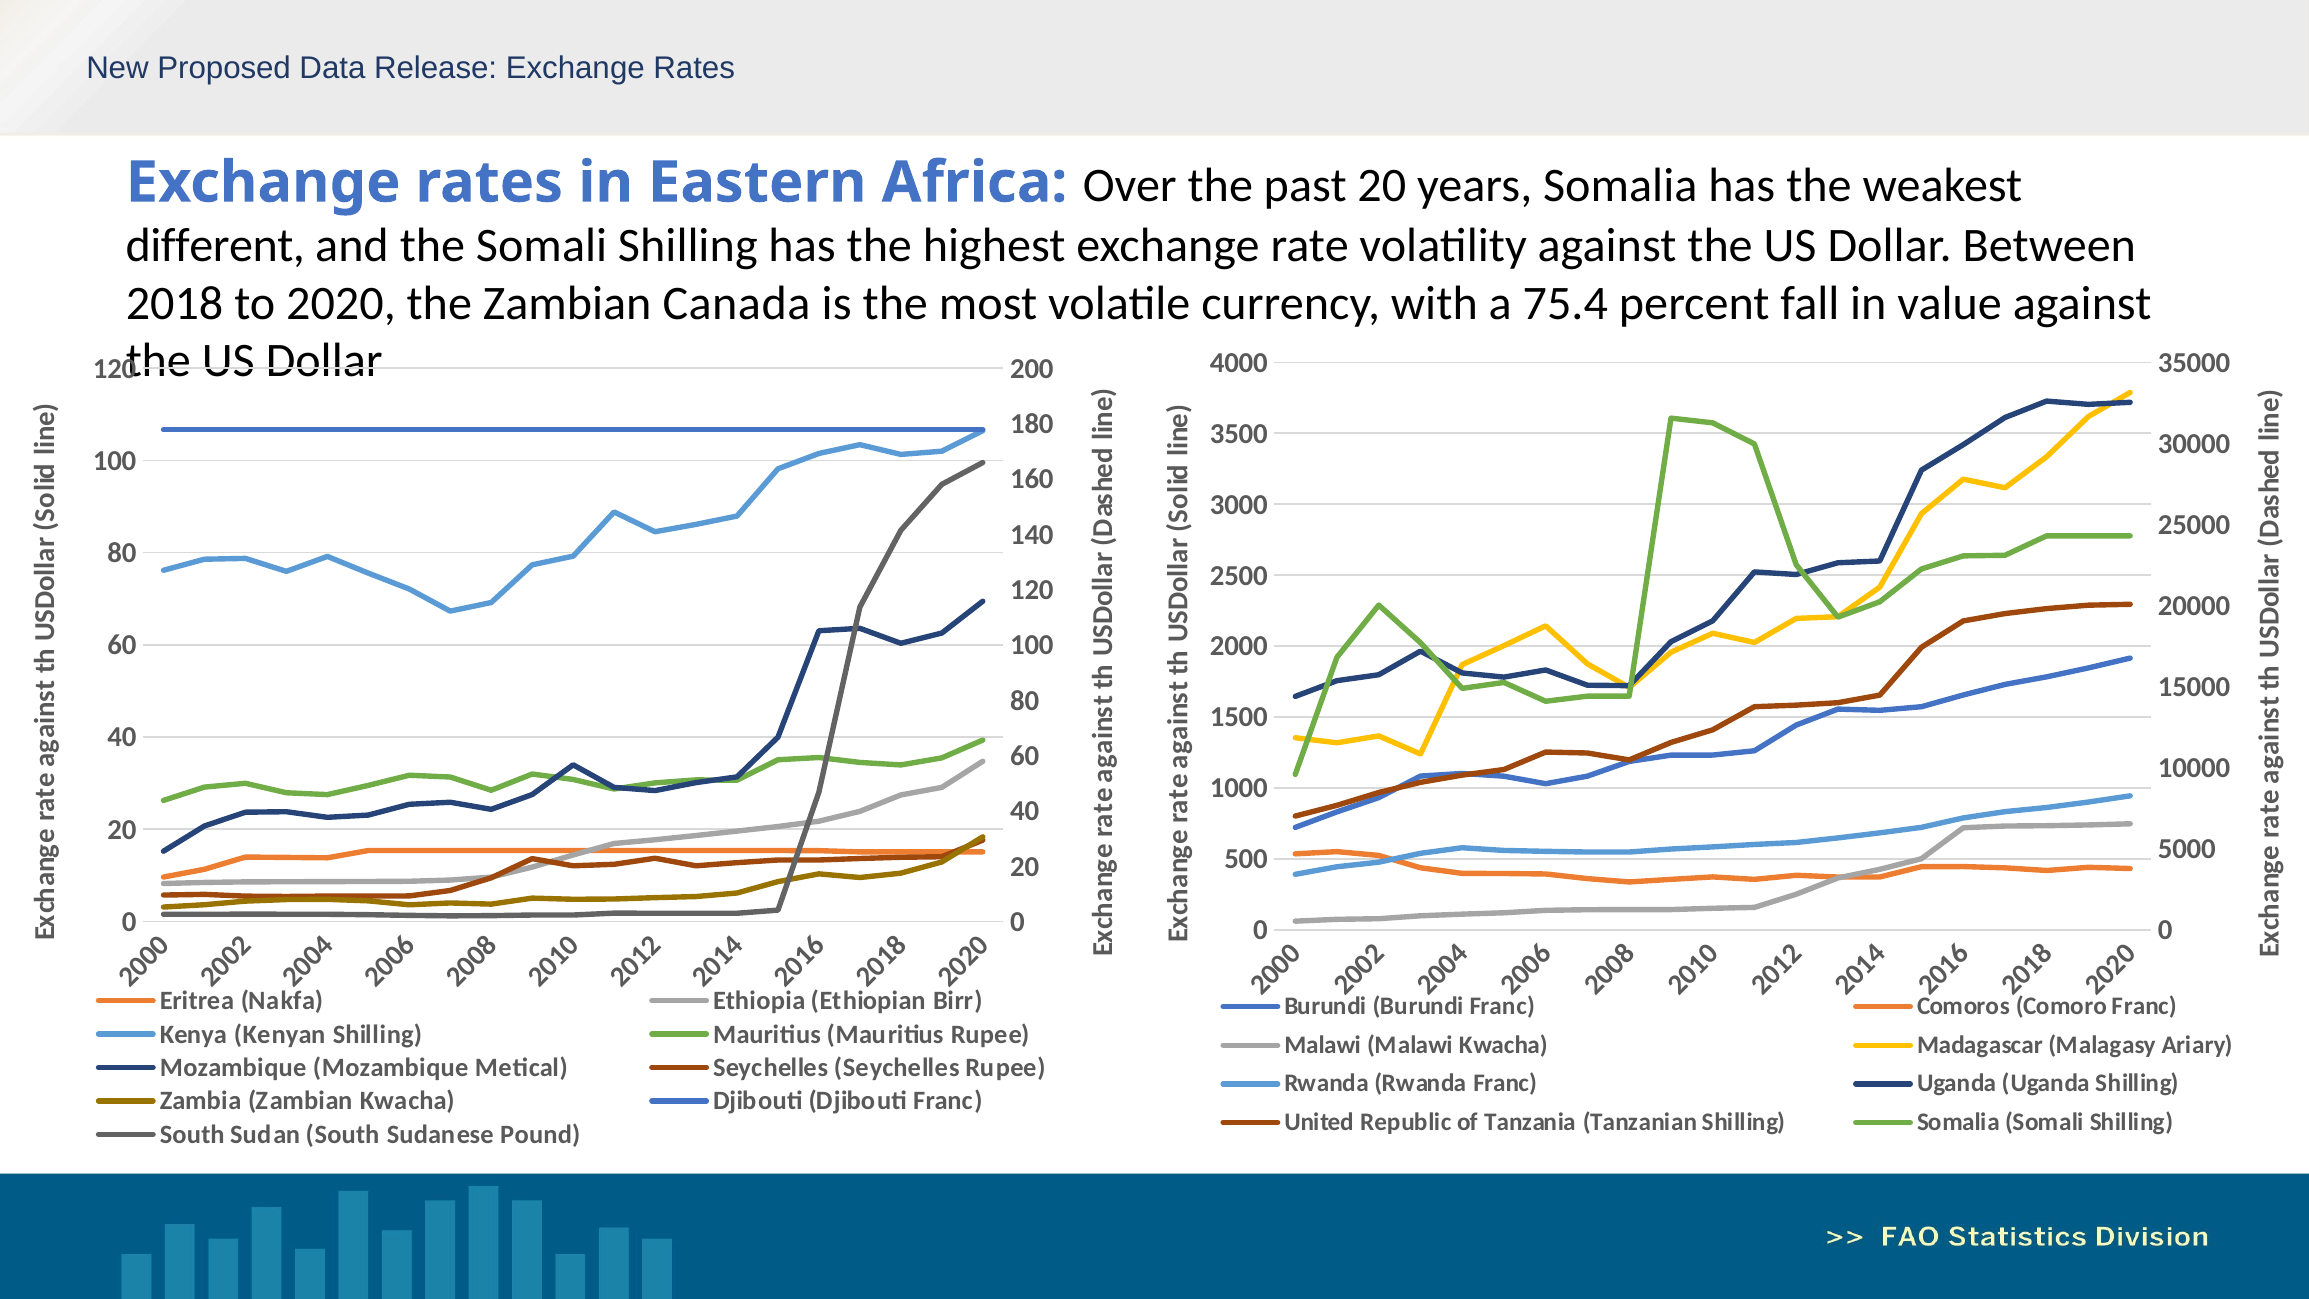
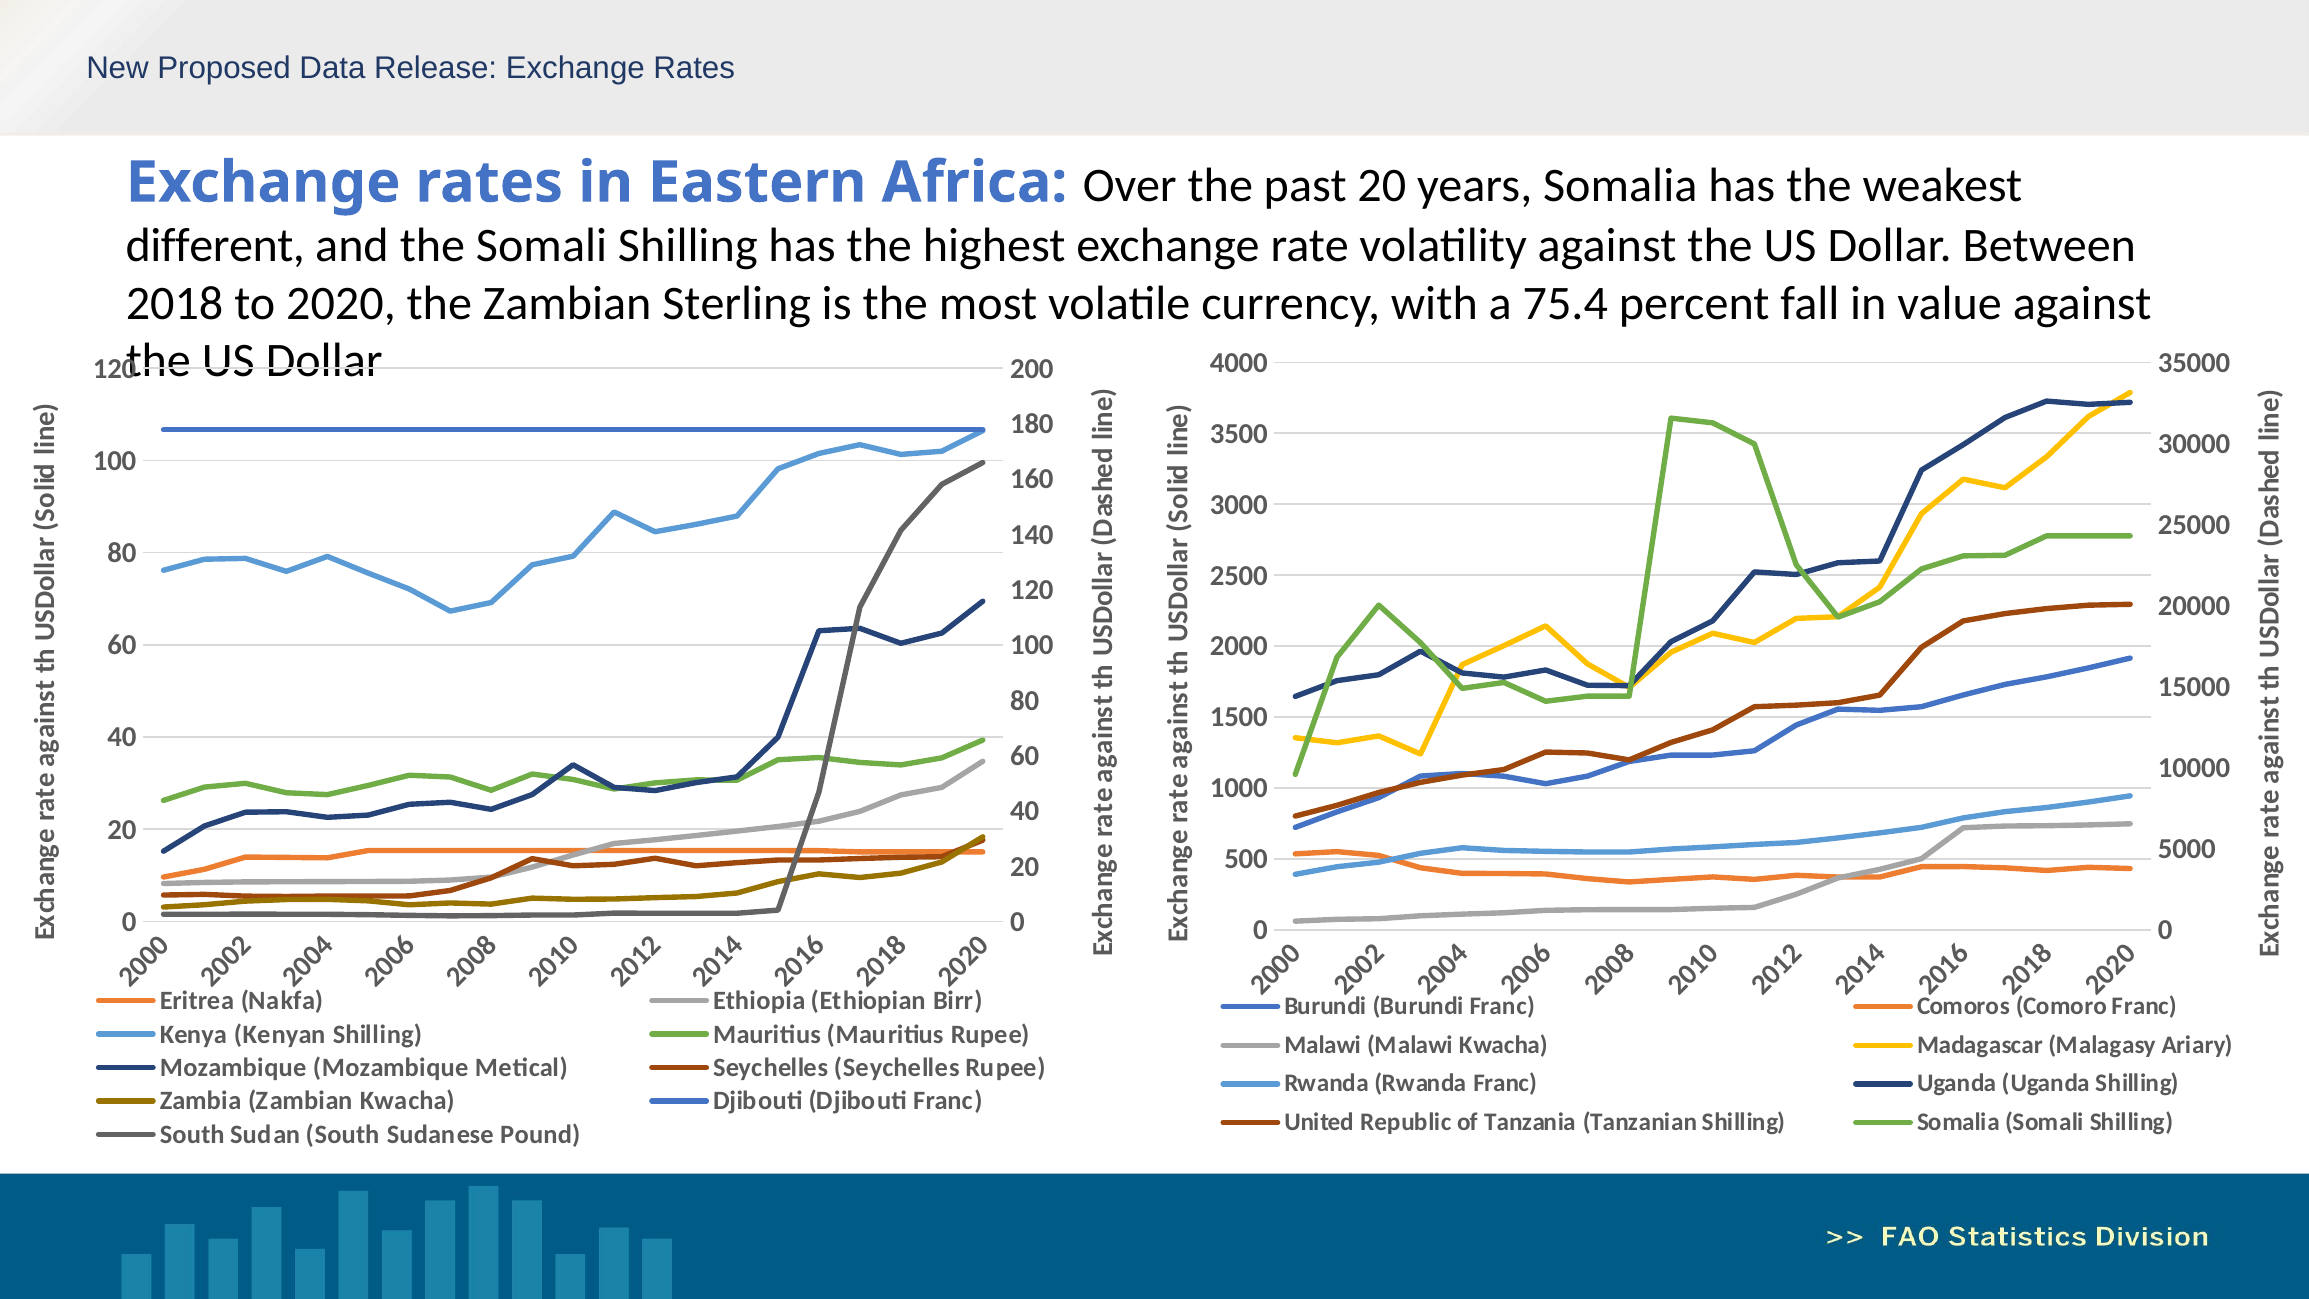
Canada: Canada -> Sterling
